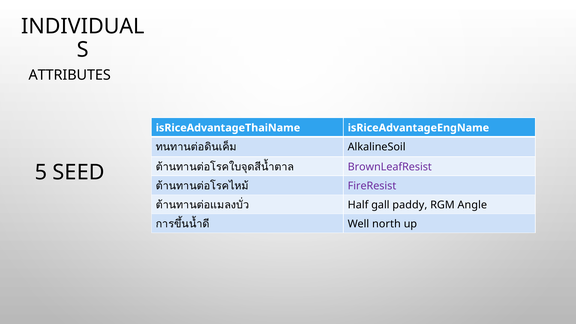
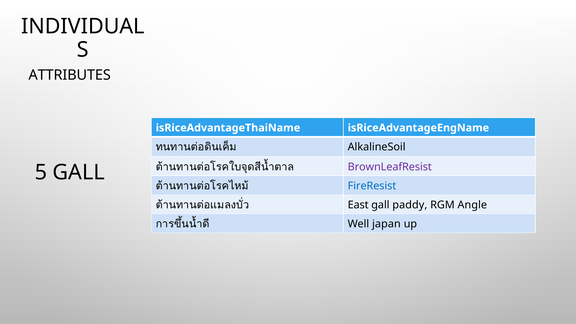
5 SEED: SEED -> GALL
FireResist colour: purple -> blue
Half: Half -> East
north: north -> japan
